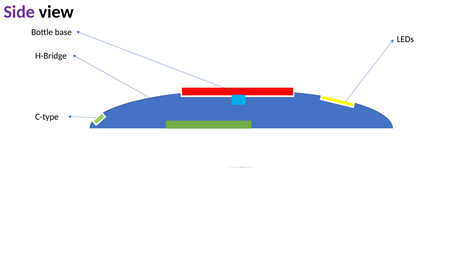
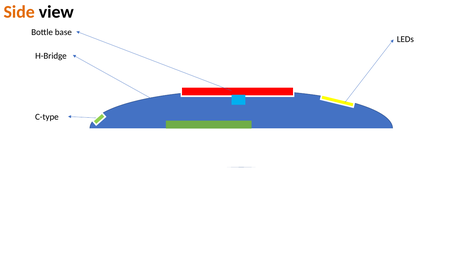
Side colour: purple -> orange
